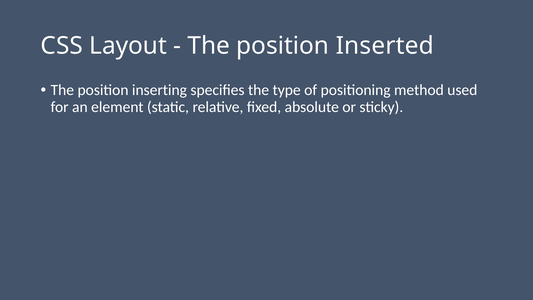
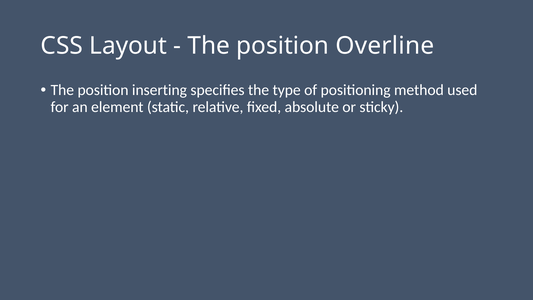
Inserted: Inserted -> Overline
